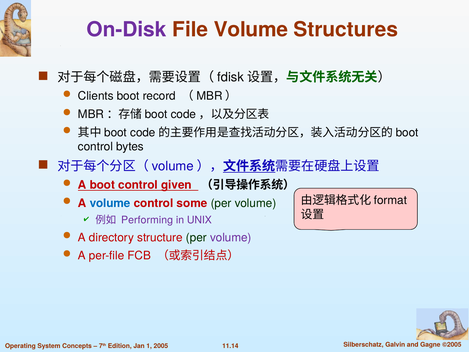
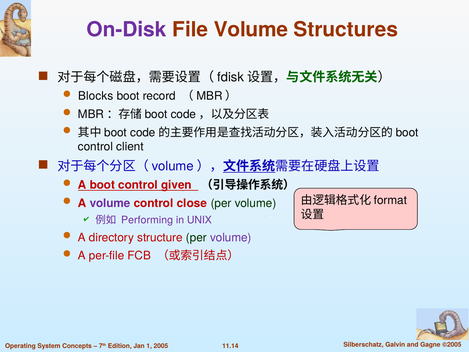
Clients: Clients -> Blocks
bytes: bytes -> client
volume at (110, 203) colour: blue -> purple
some: some -> close
